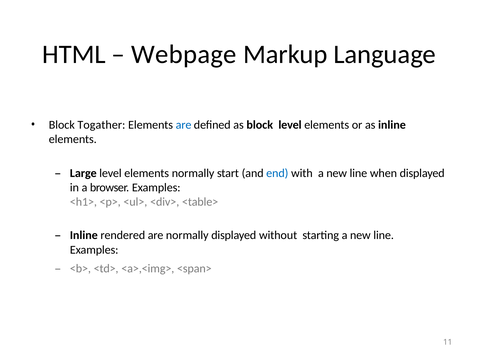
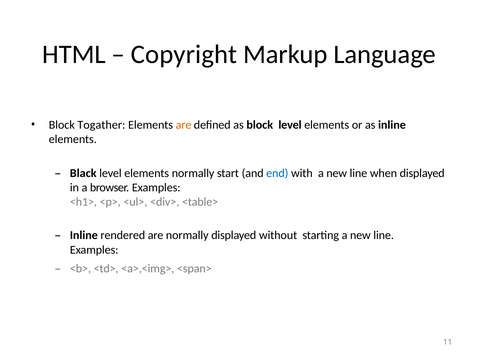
Webpage: Webpage -> Copyright
are at (184, 125) colour: blue -> orange
Large: Large -> Black
